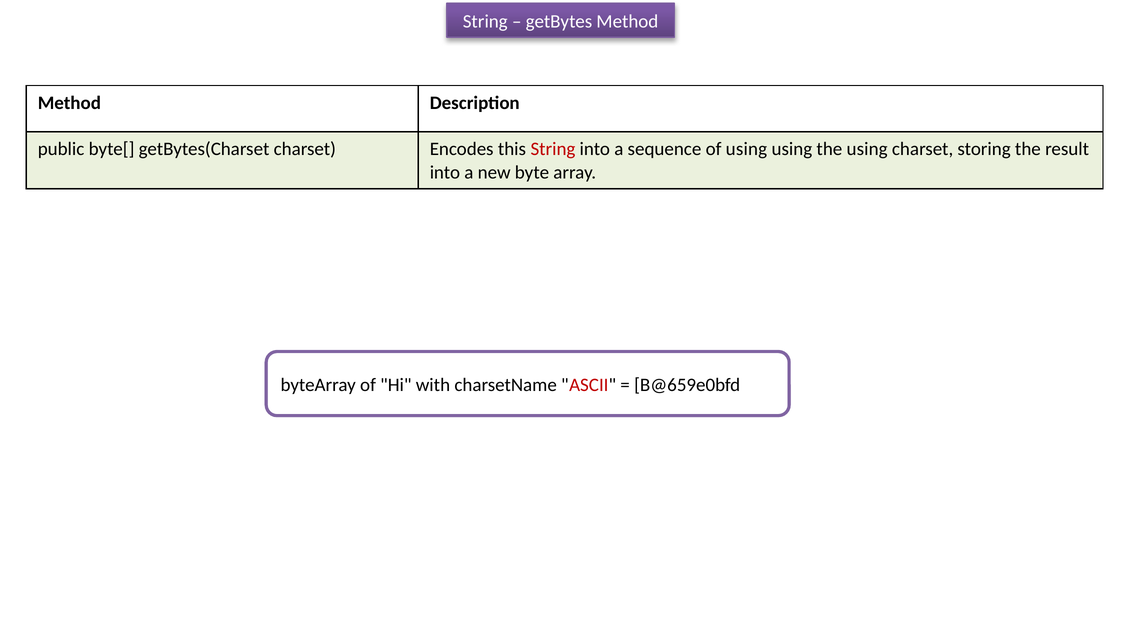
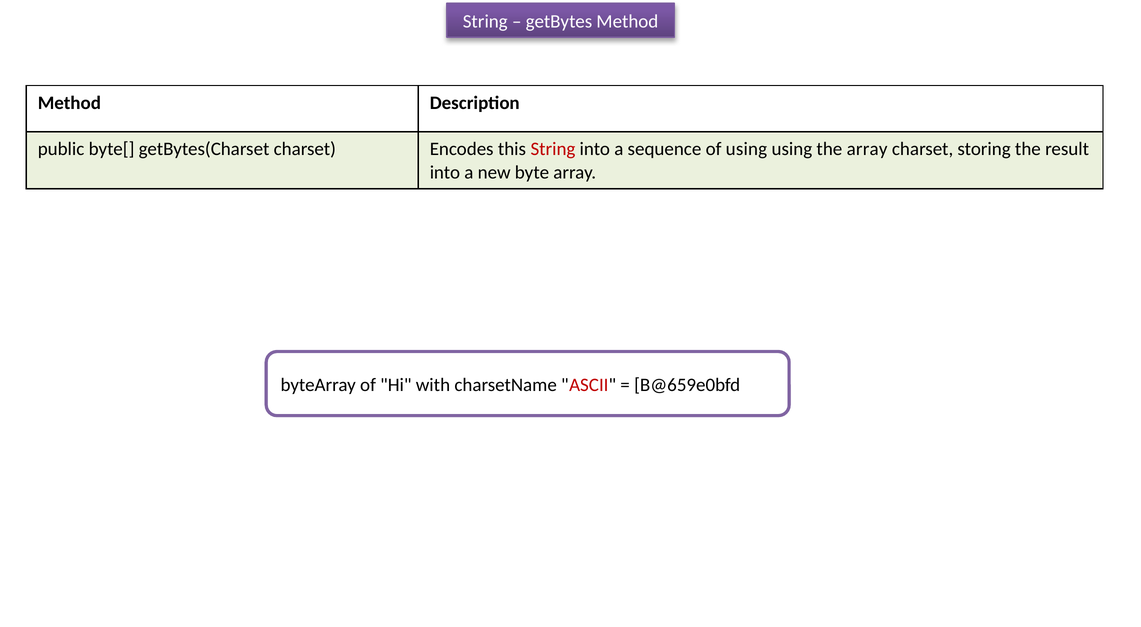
the using: using -> array
